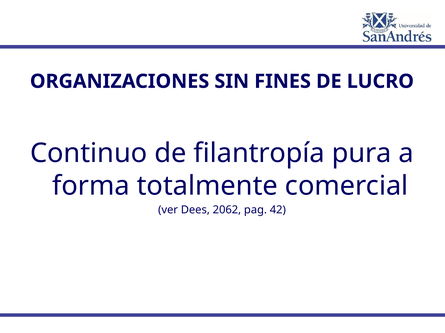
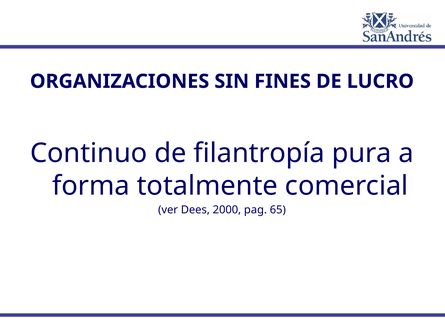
2062: 2062 -> 2000
42: 42 -> 65
